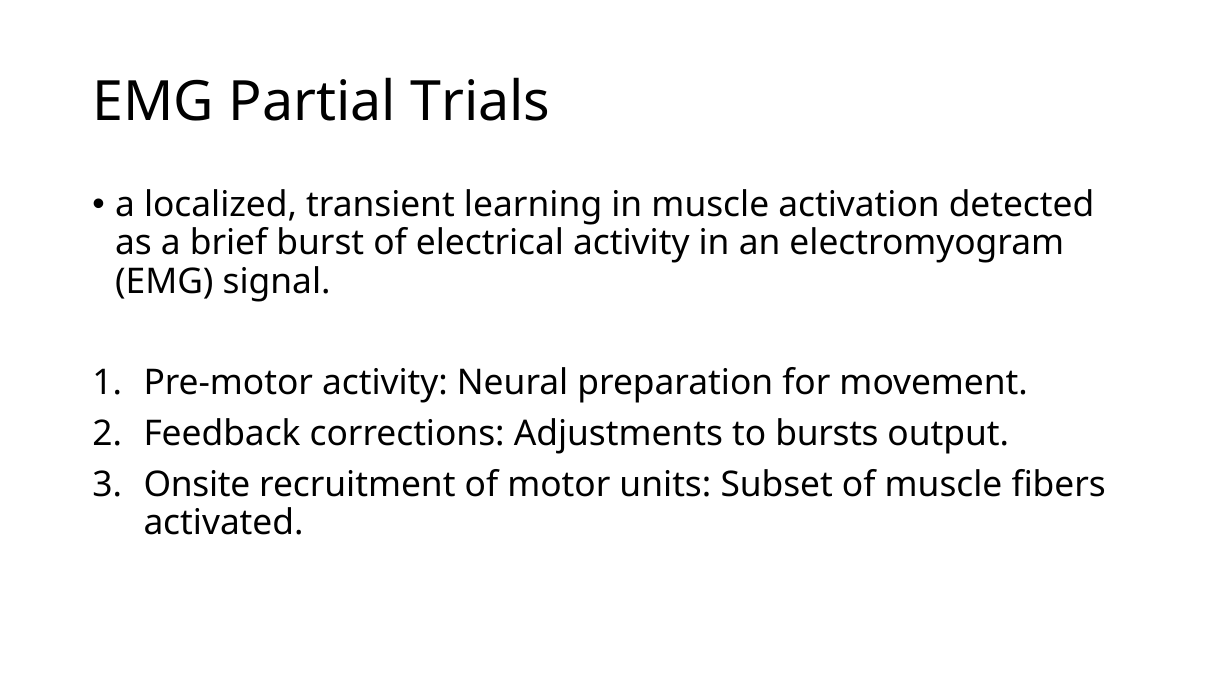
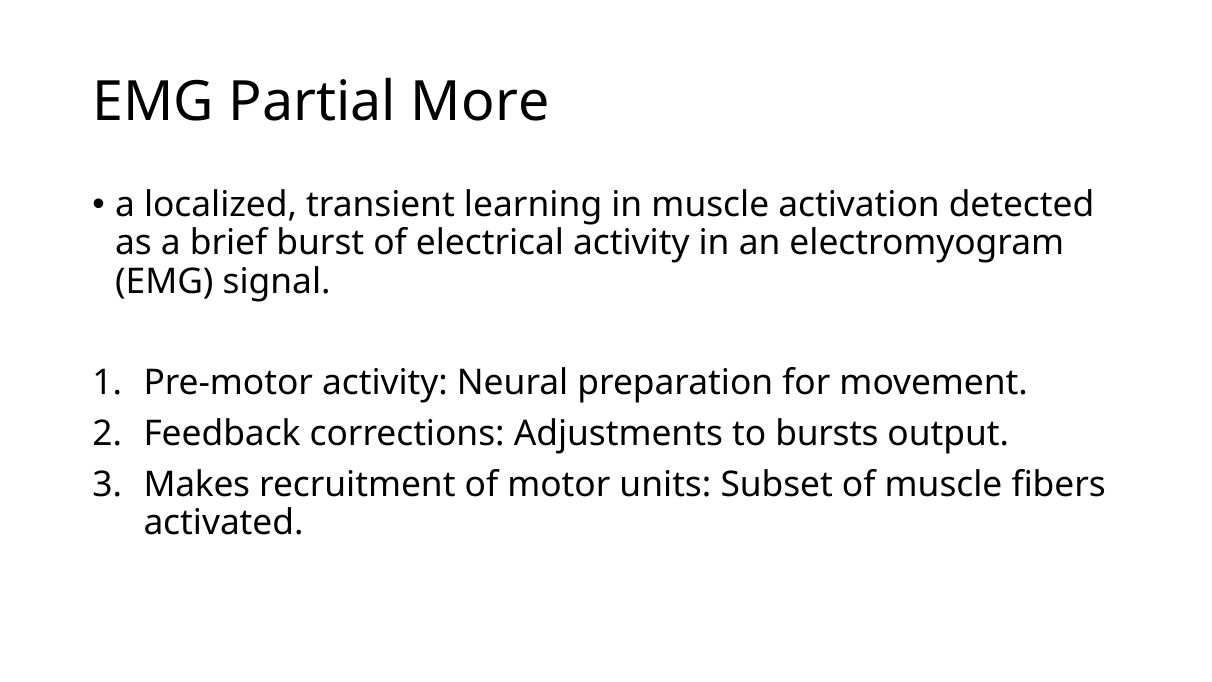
Trials: Trials -> More
Onsite: Onsite -> Makes
